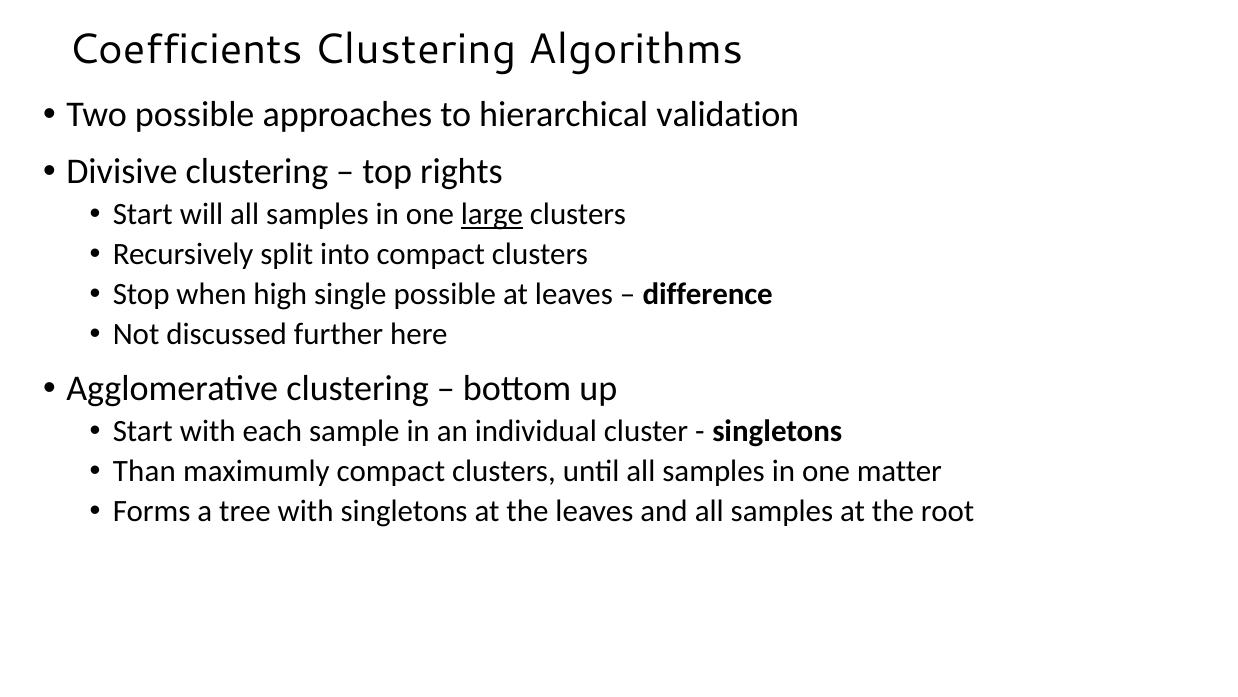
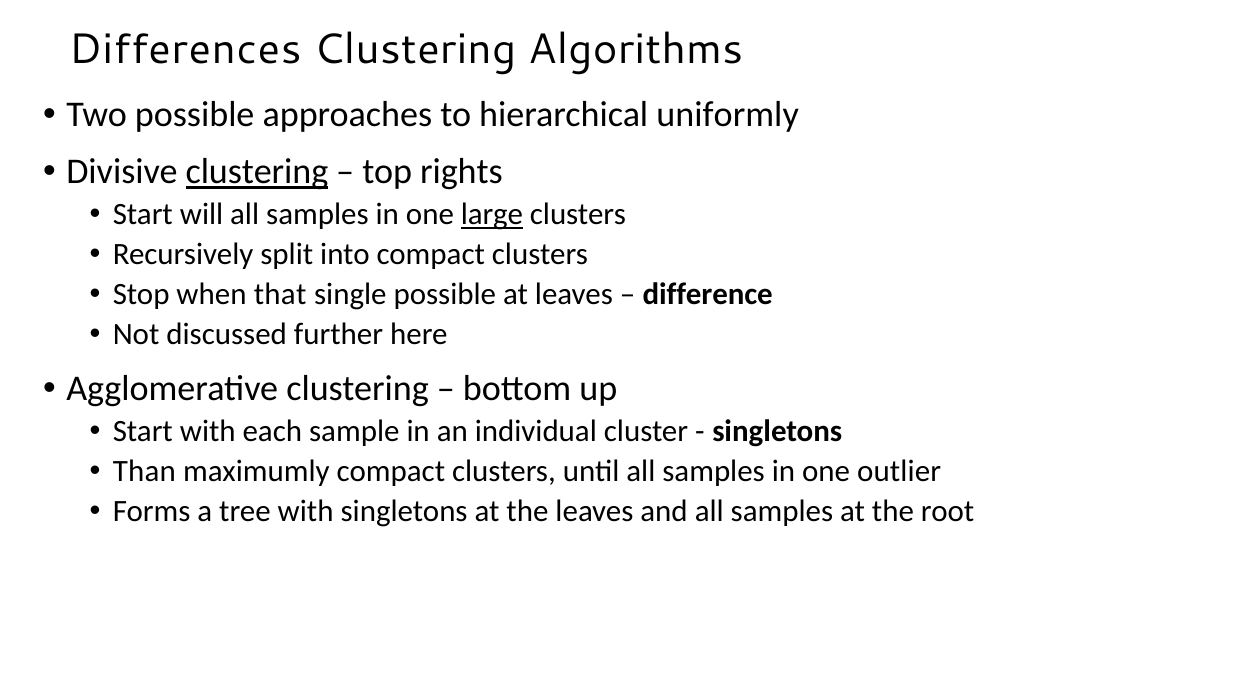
Coefficients: Coefficients -> Differences
validation: validation -> uniformly
clustering at (257, 172) underline: none -> present
high: high -> that
matter: matter -> outlier
